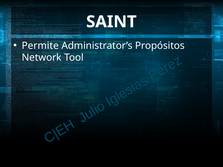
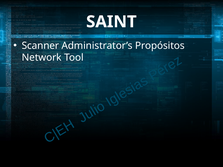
Permite: Permite -> Scanner
